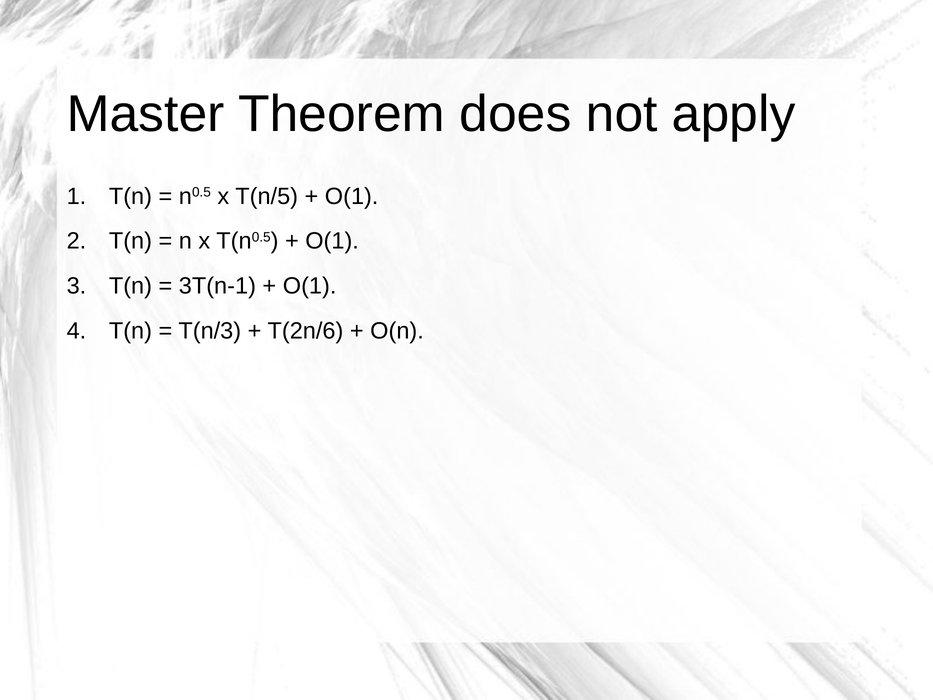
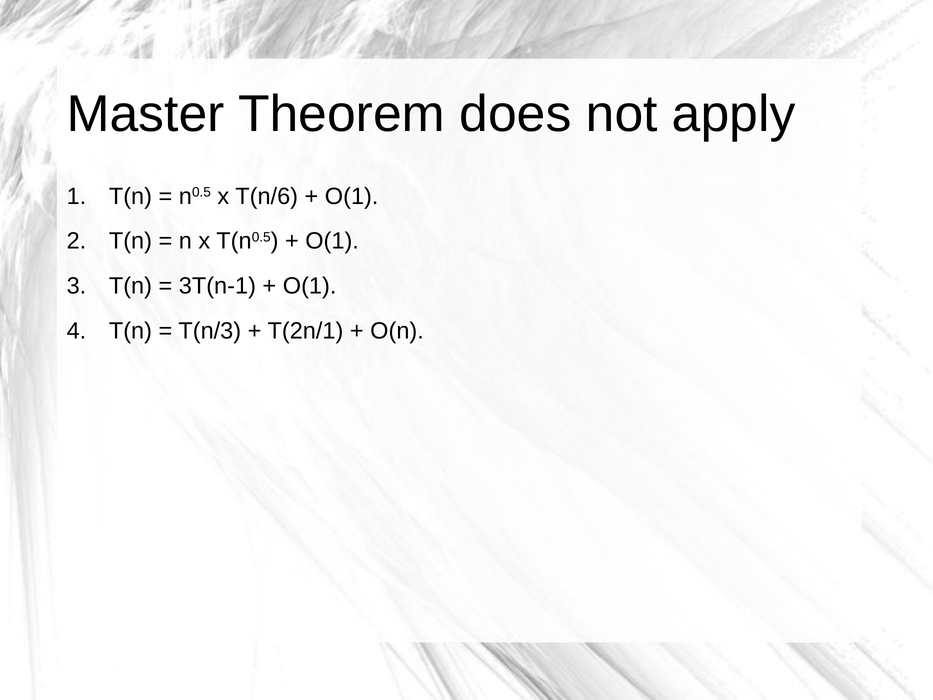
T(n/5: T(n/5 -> T(n/6
T(2n/6: T(2n/6 -> T(2n/1
